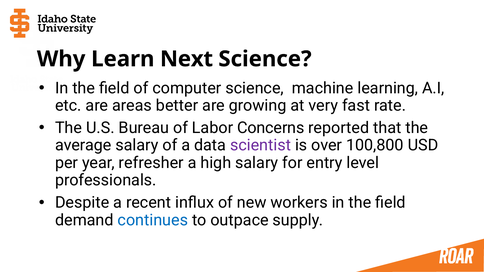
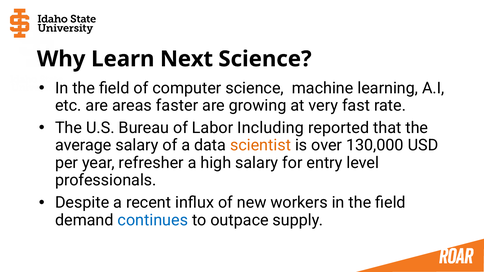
better: better -> faster
Concerns: Concerns -> Including
scientist colour: purple -> orange
100,800: 100,800 -> 130,000
